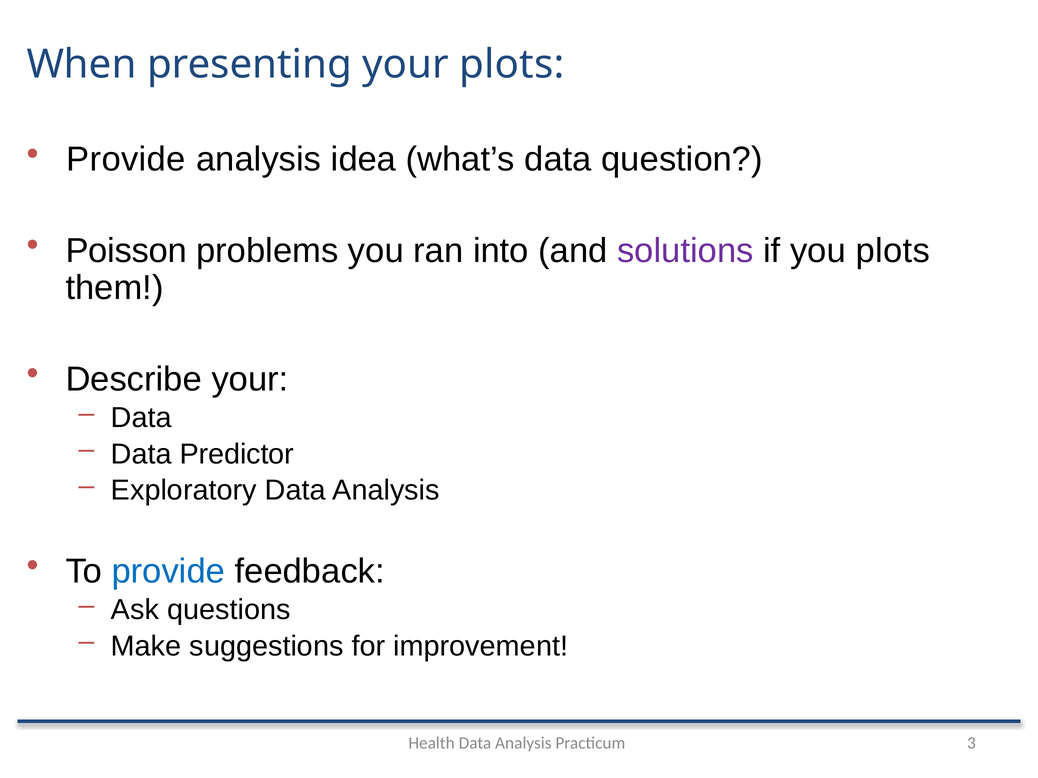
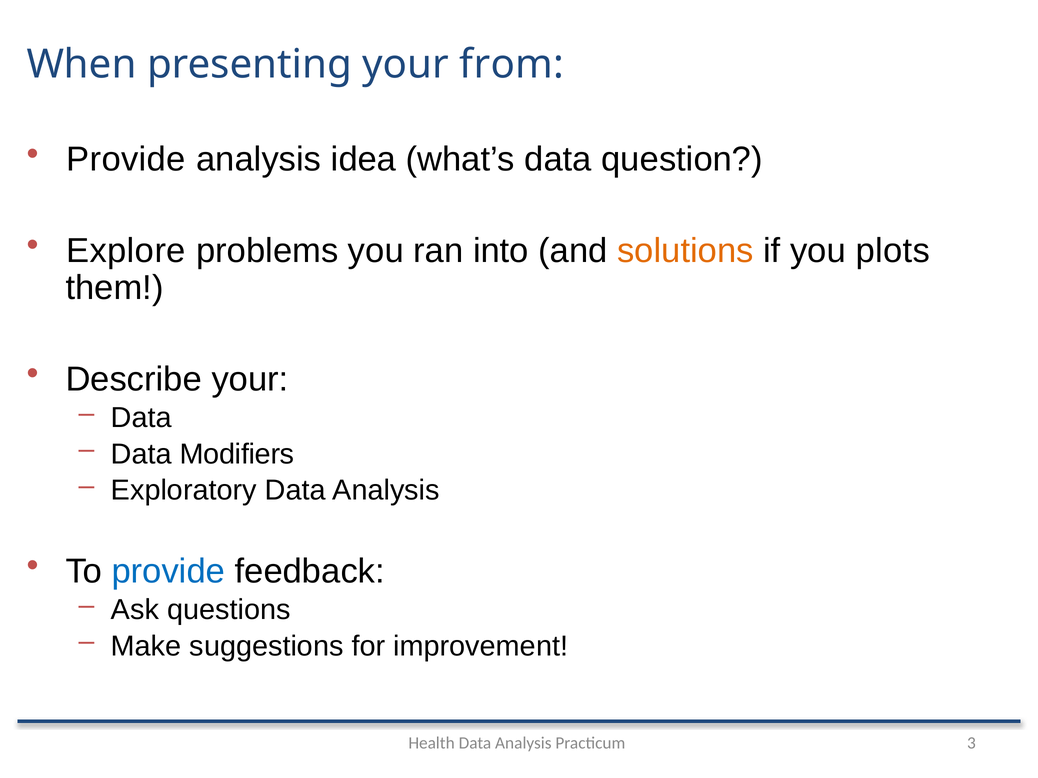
your plots: plots -> from
Poisson: Poisson -> Explore
solutions colour: purple -> orange
Predictor: Predictor -> Modifiers
